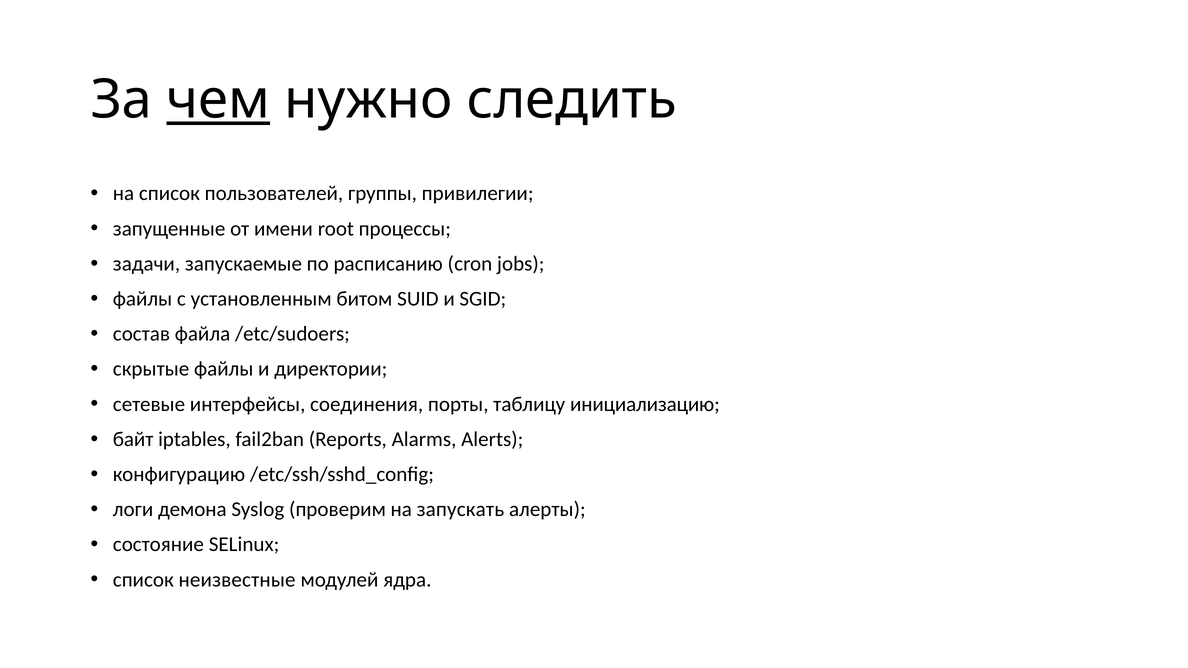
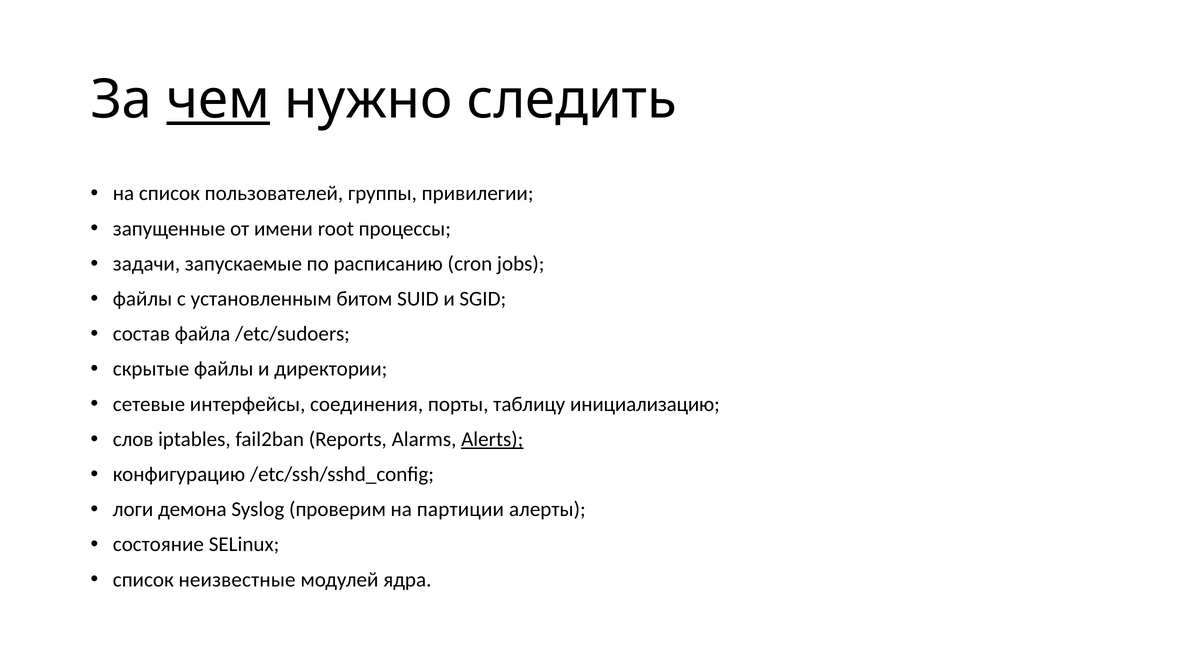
байт: байт -> слов
Alerts underline: none -> present
запускать: запускать -> партиции
